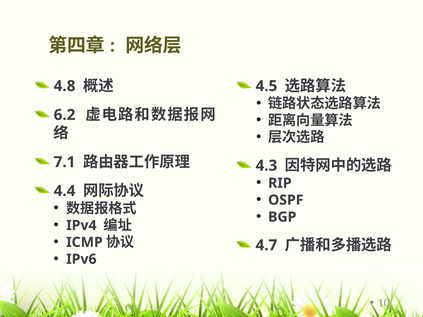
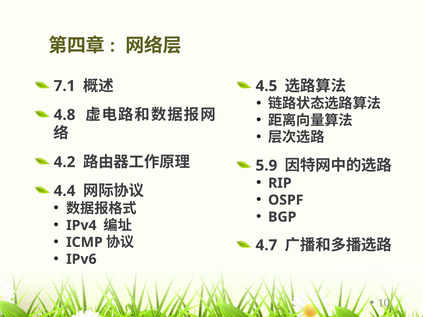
4.8: 4.8 -> 7.1
6.2: 6.2 -> 4.8
7.1: 7.1 -> 4.2
4.3: 4.3 -> 5.9
